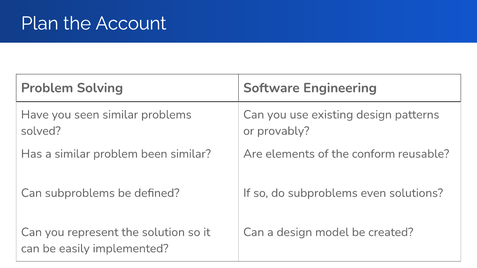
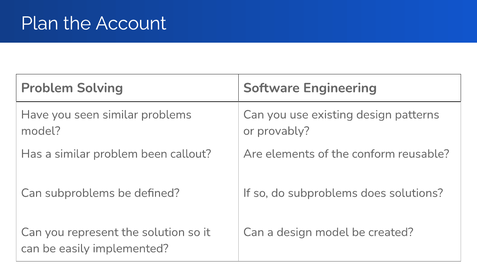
solved at (41, 131): solved -> model
been similar: similar -> callout
even: even -> does
